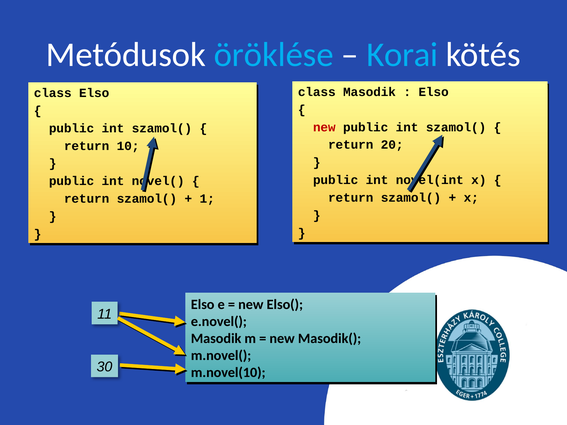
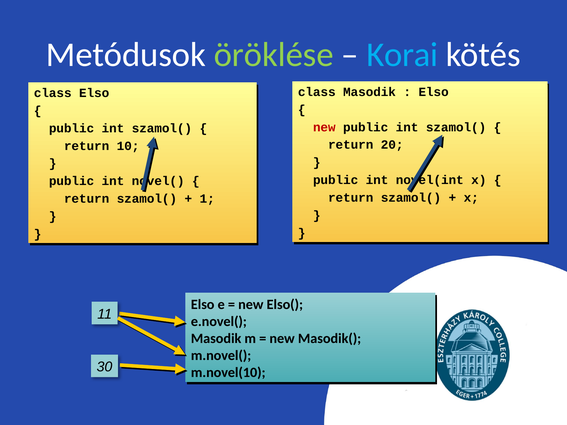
öröklése colour: light blue -> light green
